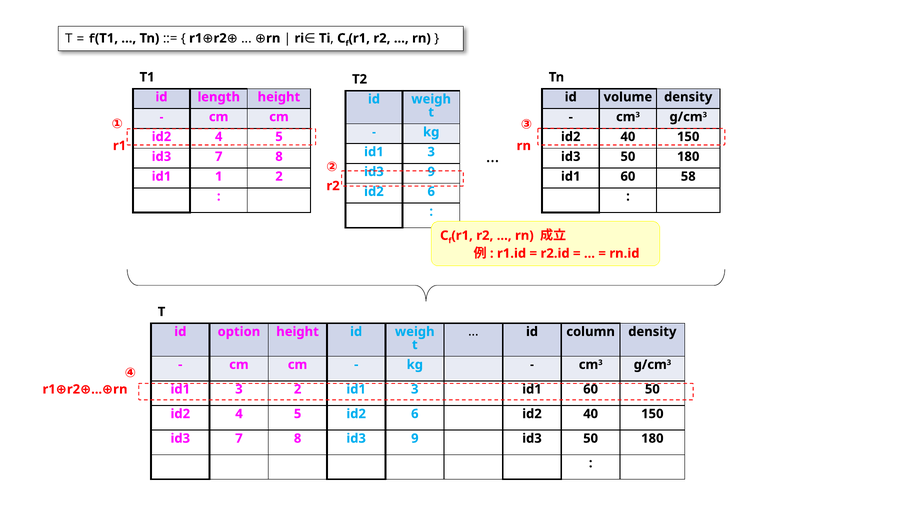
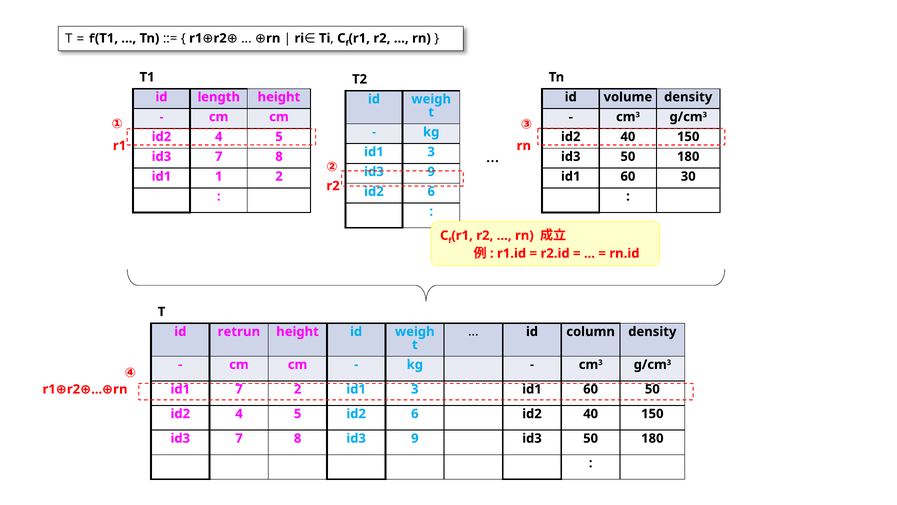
58: 58 -> 30
option: option -> retrun
3 at (239, 389): 3 -> 7
